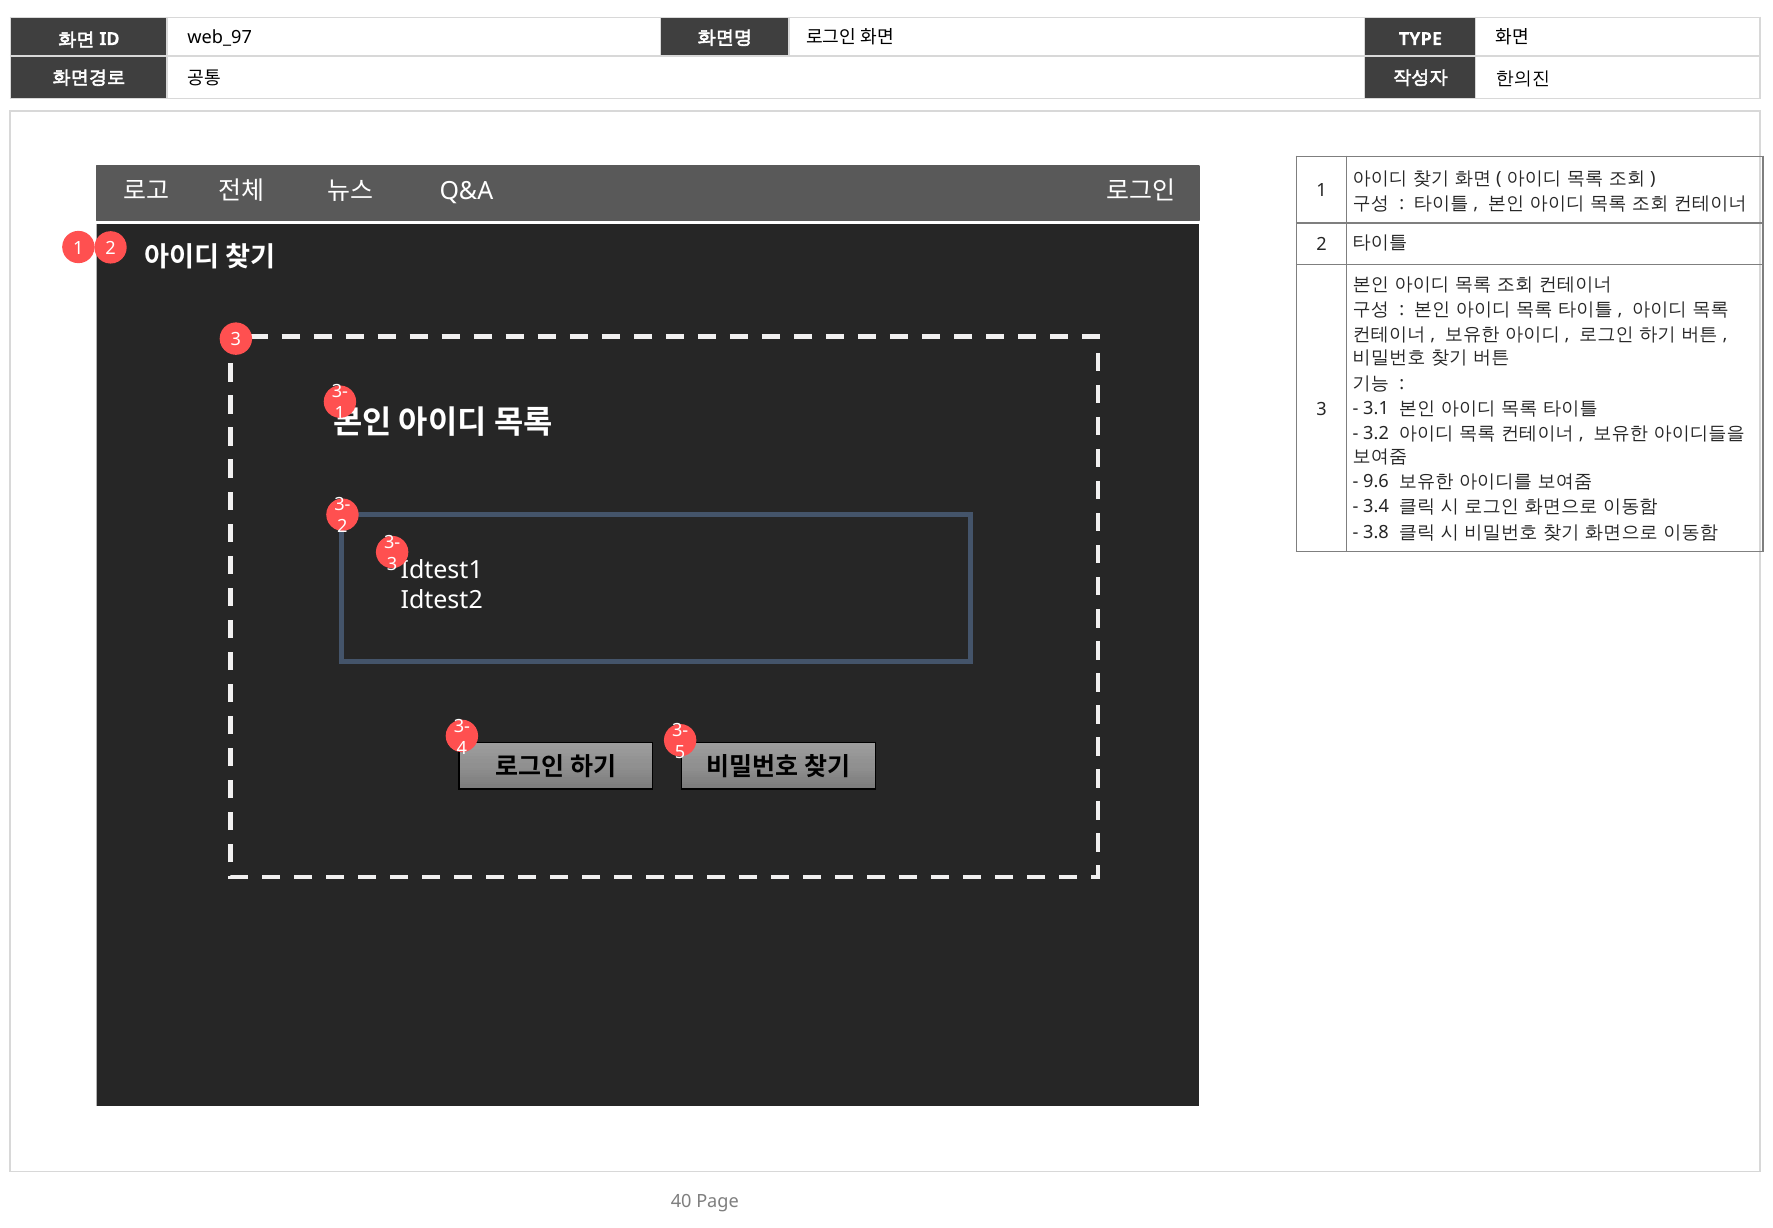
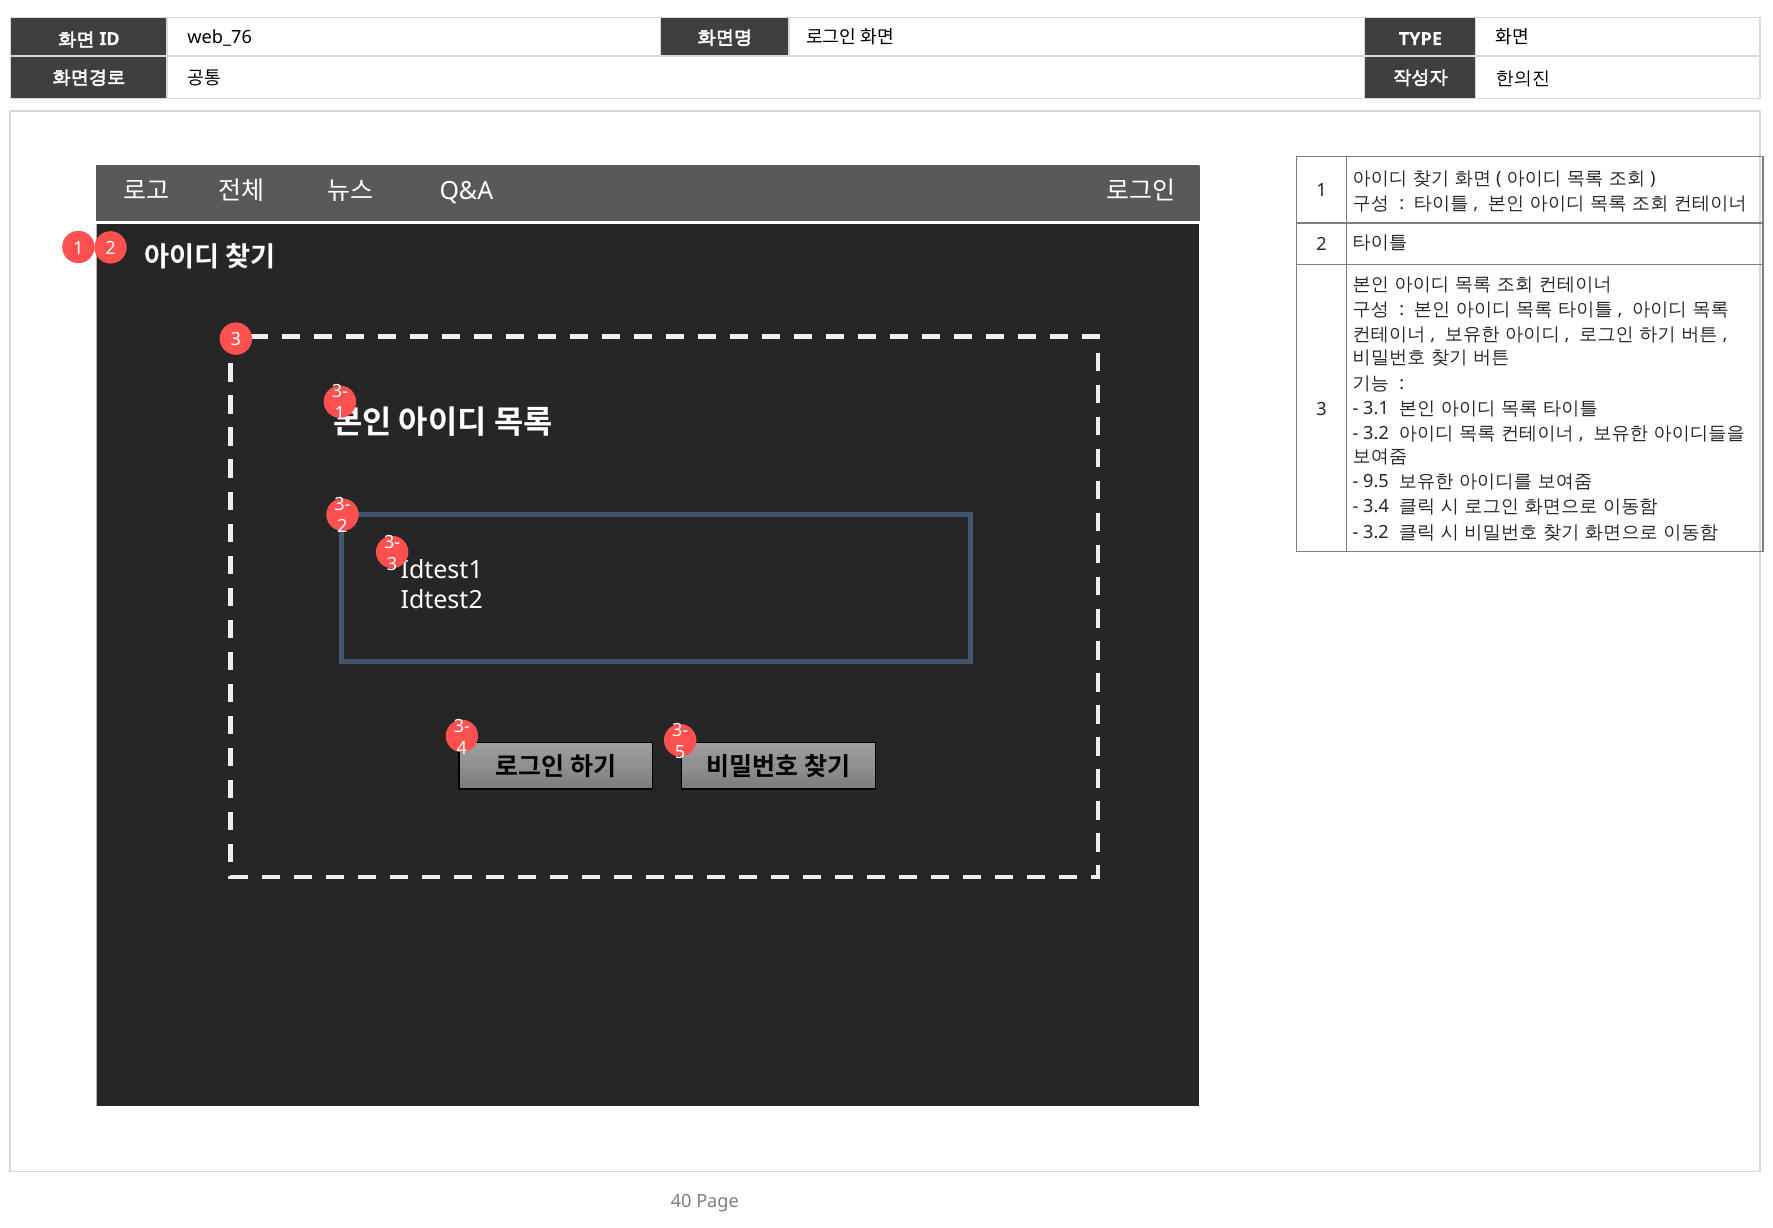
web_97: web_97 -> web_76
9.6: 9.6 -> 9.5
3.8 at (1376, 532): 3.8 -> 3.2
